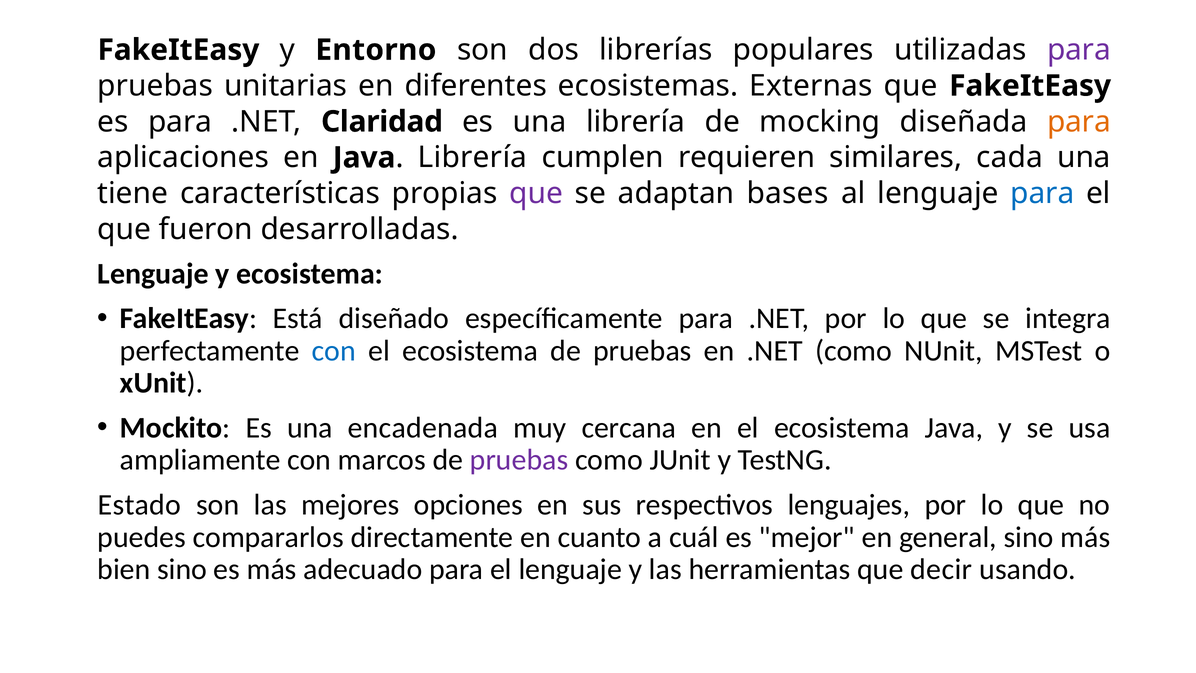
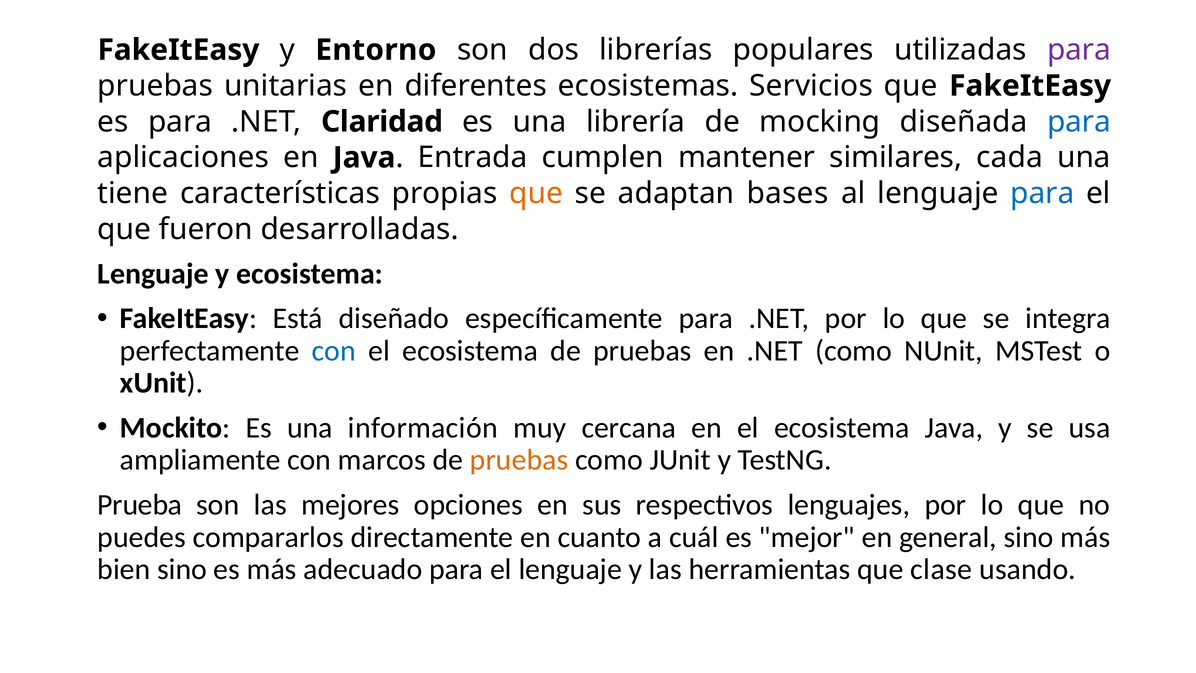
Externas: Externas -> Servicios
para at (1079, 122) colour: orange -> blue
Librería at (472, 158): Librería -> Entrada
requieren: requieren -> mantener
que at (536, 193) colour: purple -> orange
encadenada: encadenada -> información
pruebas at (519, 460) colour: purple -> orange
Estado: Estado -> Prueba
decir: decir -> clase
